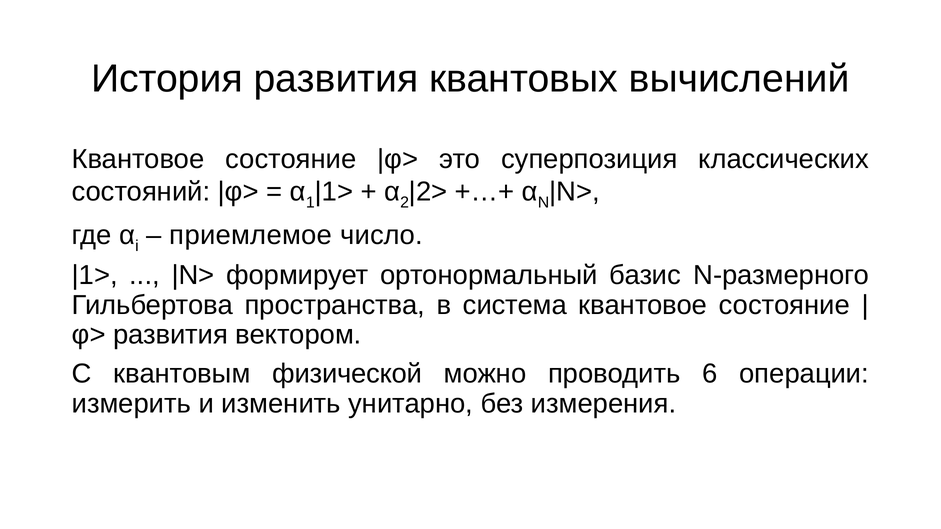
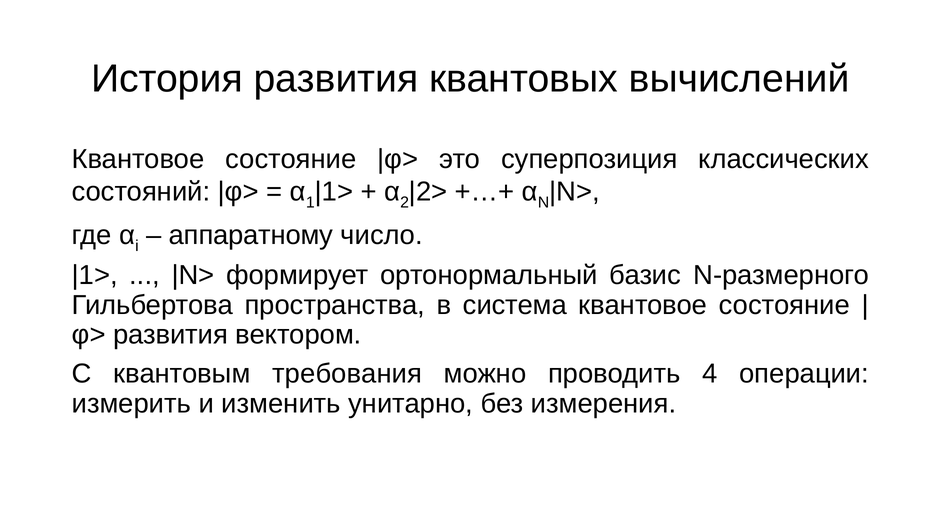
приемлемое: приемлемое -> аппаратному
физической: физической -> требования
6: 6 -> 4
